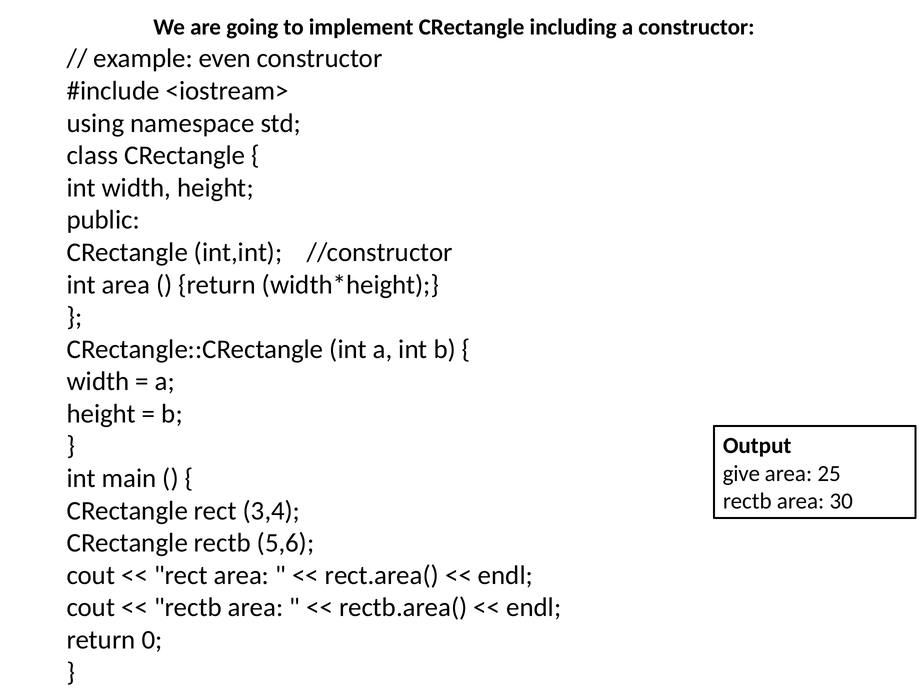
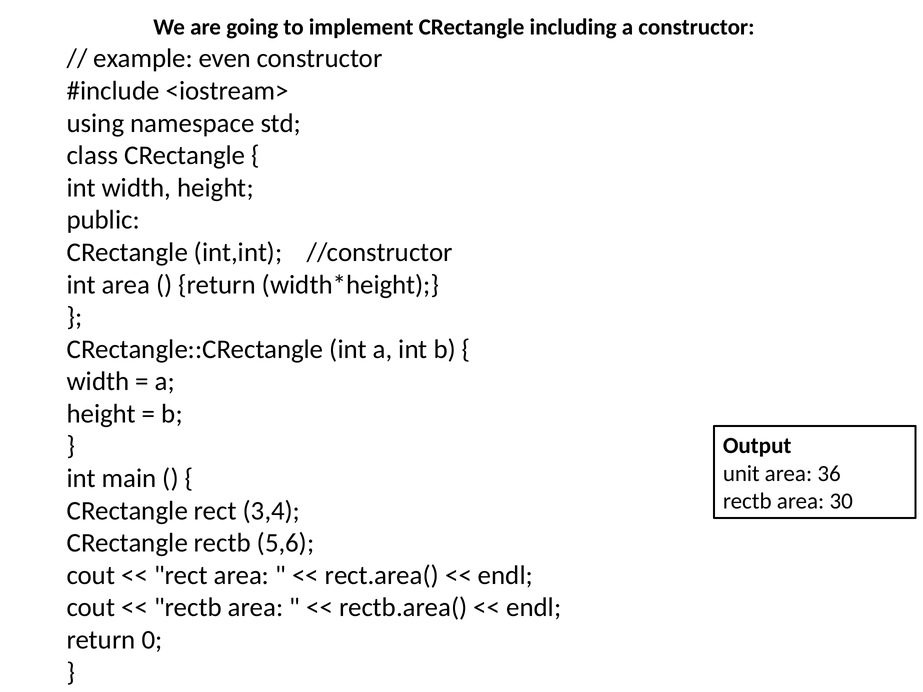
give: give -> unit
25: 25 -> 36
